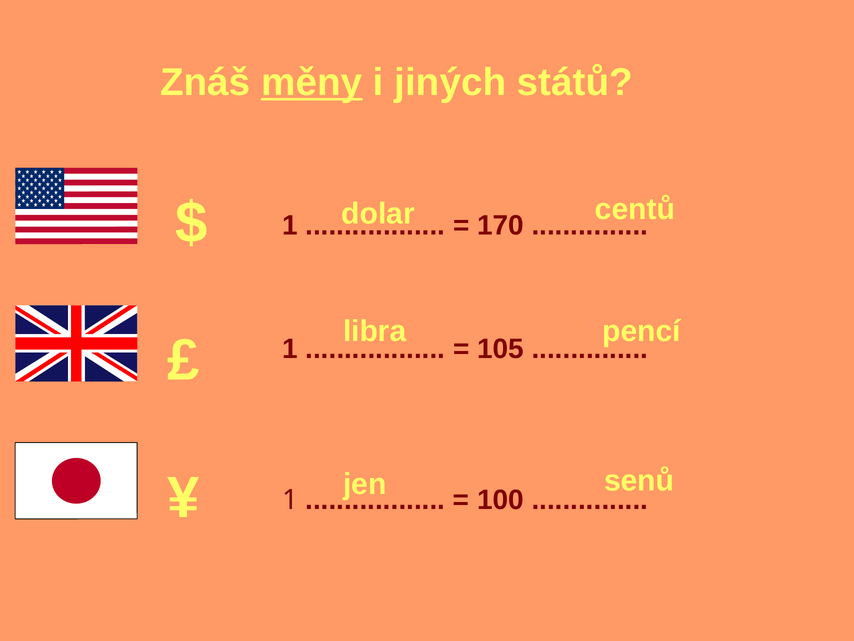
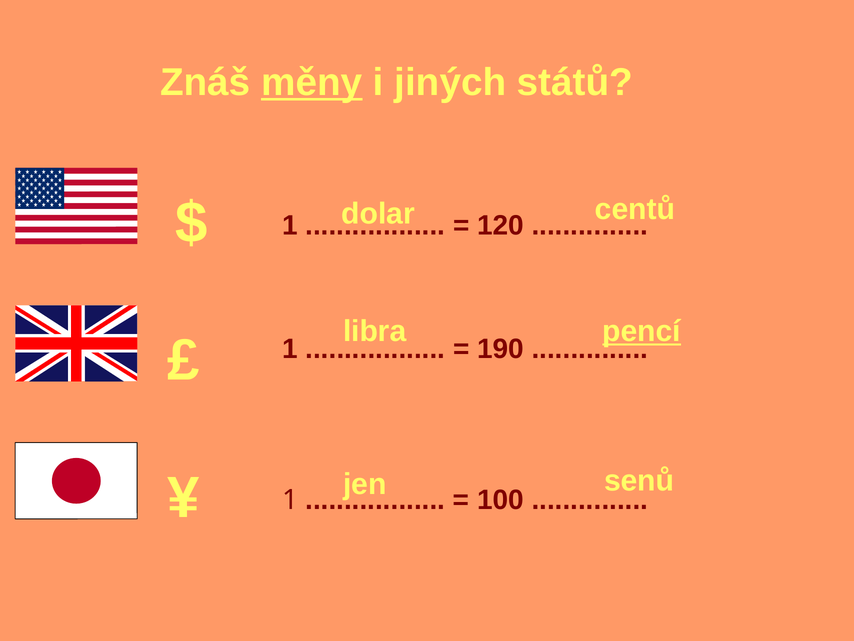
170: 170 -> 120
pencí underline: none -> present
105: 105 -> 190
